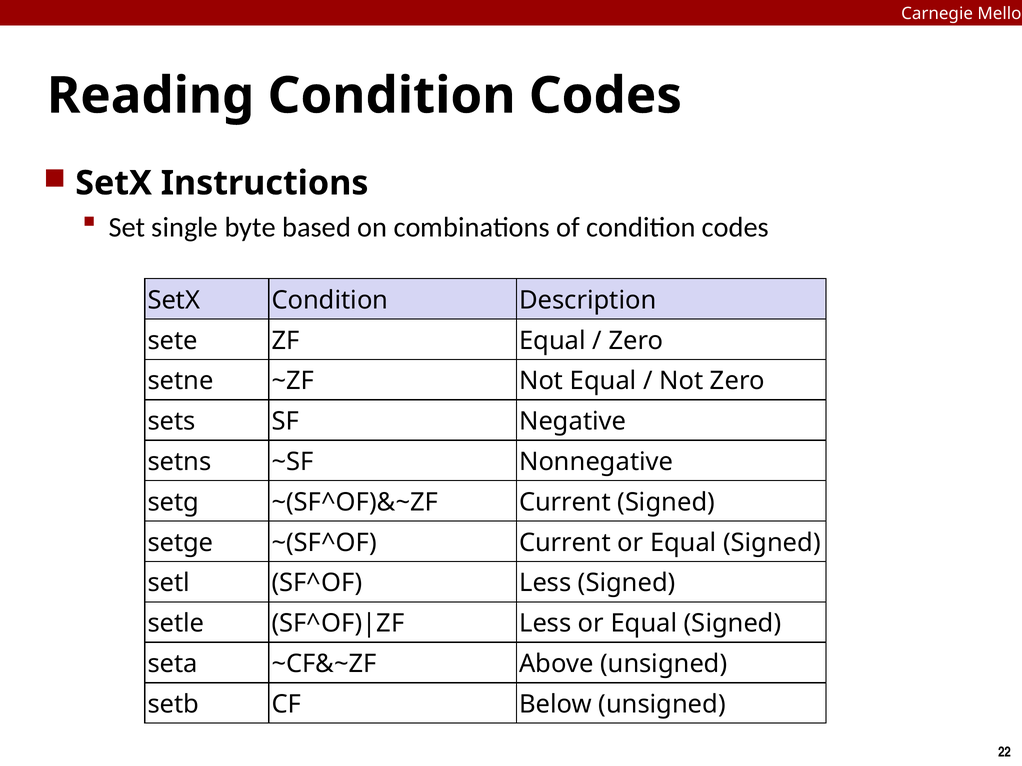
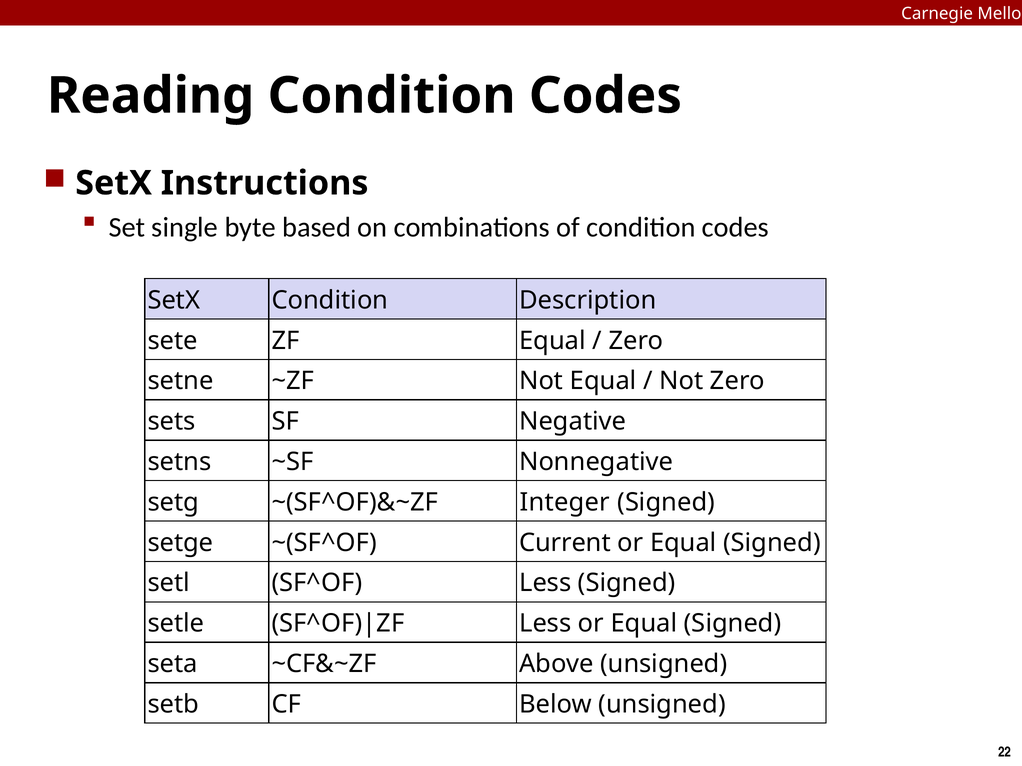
~(SF^OF)&~ZF Current: Current -> Integer
